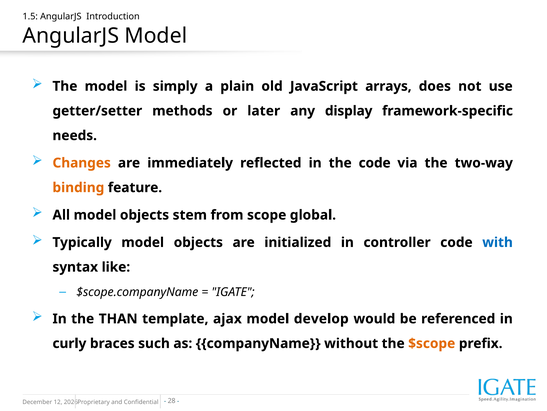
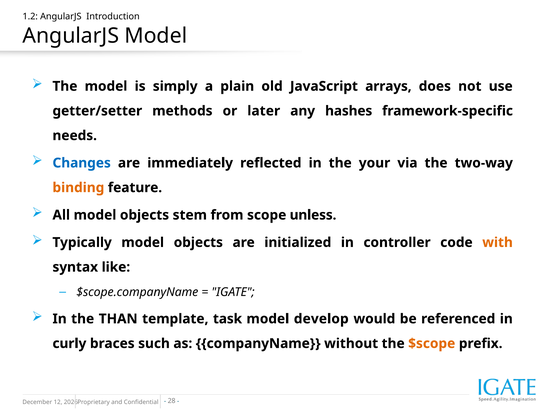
1.5: 1.5 -> 1.2
display: display -> hashes
Changes colour: orange -> blue
the code: code -> your
global: global -> unless
with colour: blue -> orange
ajax: ajax -> task
